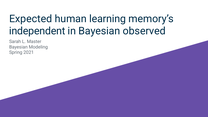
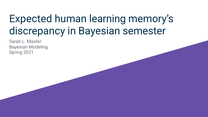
independent: independent -> discrepancy
observed: observed -> semester
